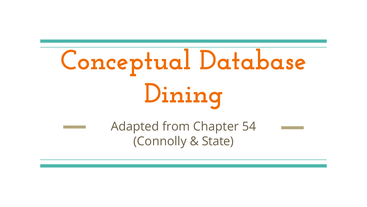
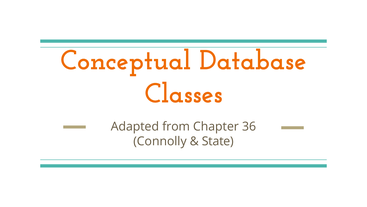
Dining: Dining -> Classes
54: 54 -> 36
